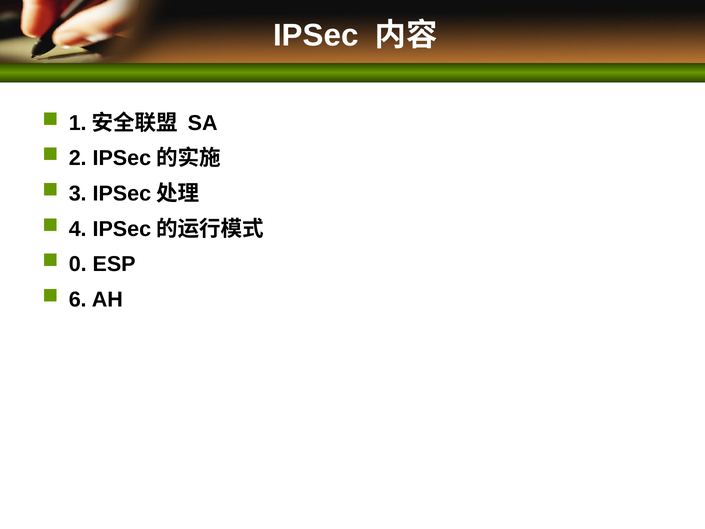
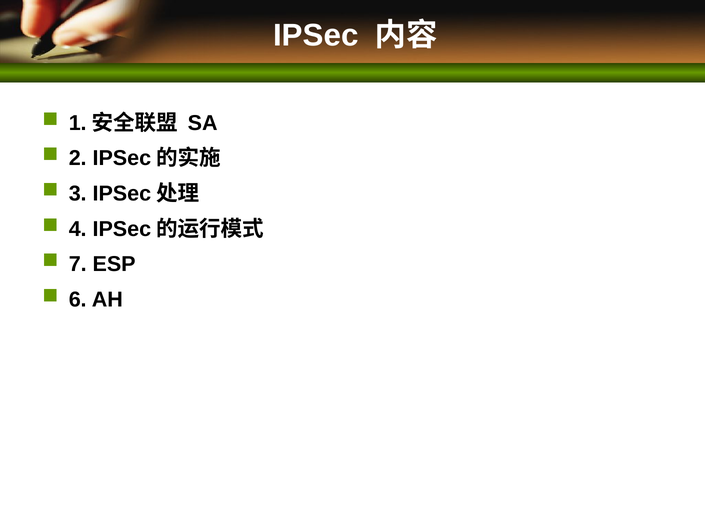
0: 0 -> 7
